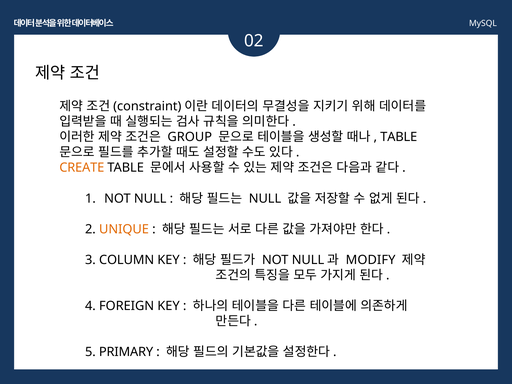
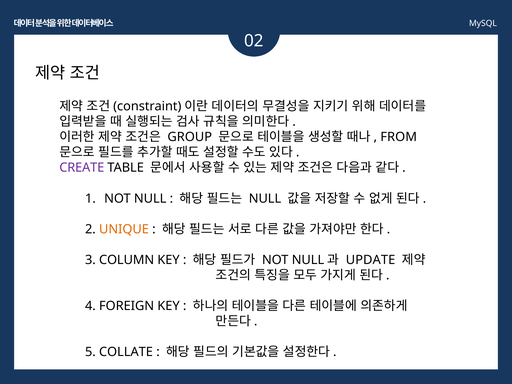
TABLE at (399, 137): TABLE -> FROM
CREATE colour: orange -> purple
MODIFY: MODIFY -> UPDATE
PRIMARY: PRIMARY -> COLLATE
